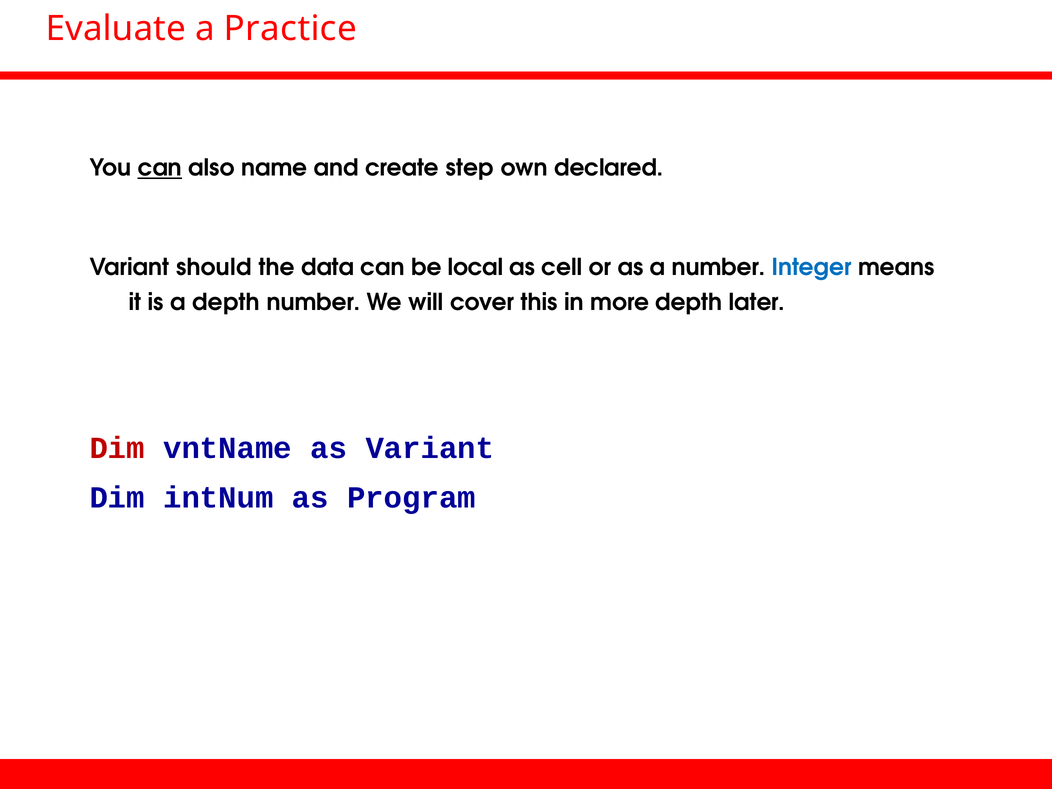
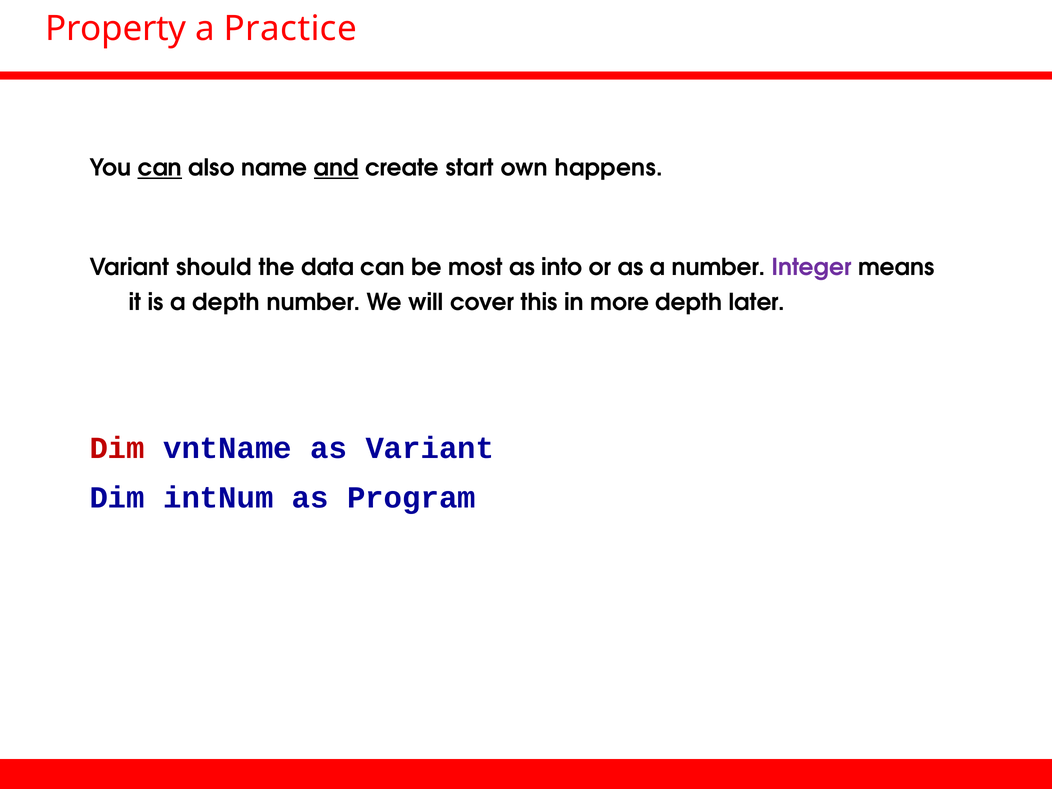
Evaluate: Evaluate -> Property
and underline: none -> present
step: step -> start
declared: declared -> happens
local: local -> most
cell: cell -> into
Integer colour: blue -> purple
